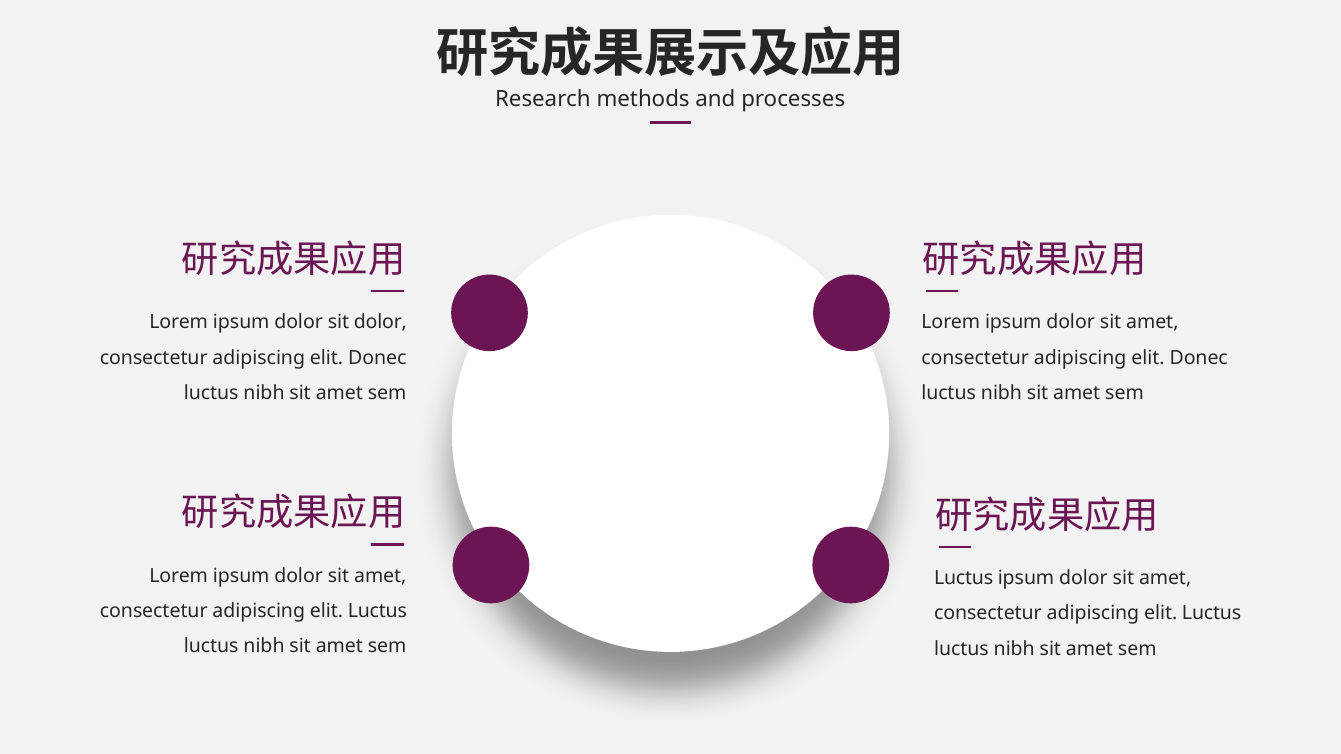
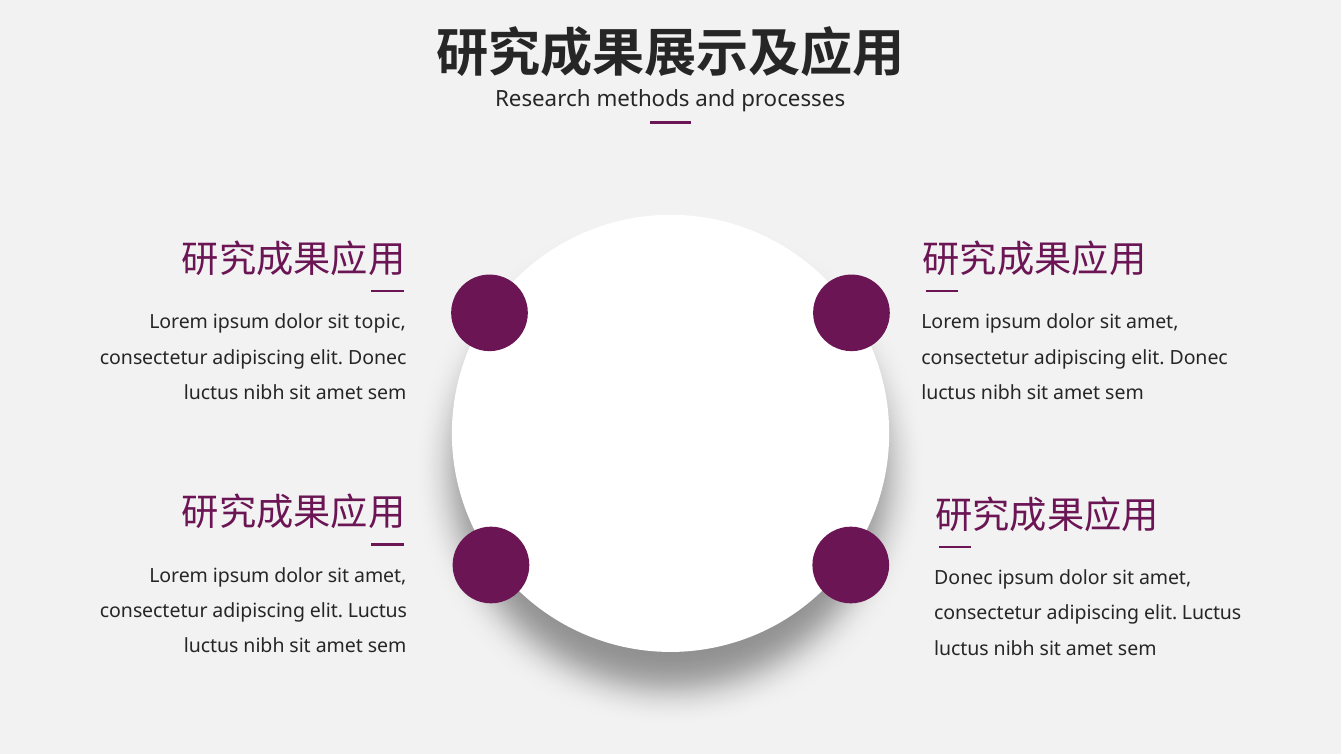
sit dolor: dolor -> topic
Luctus at (964, 579): Luctus -> Donec
